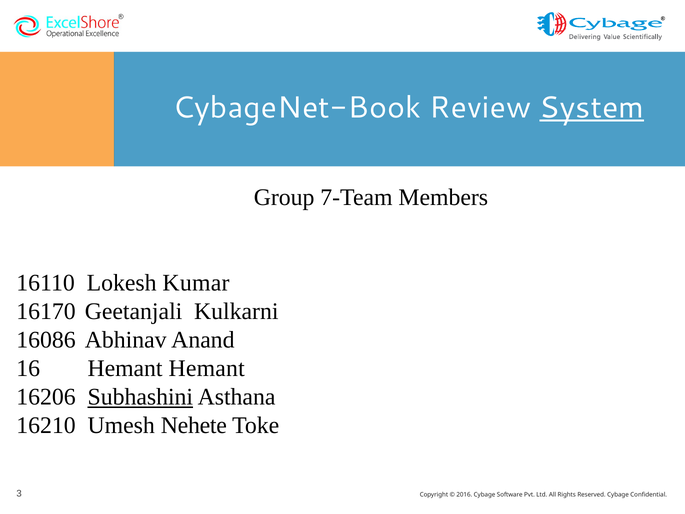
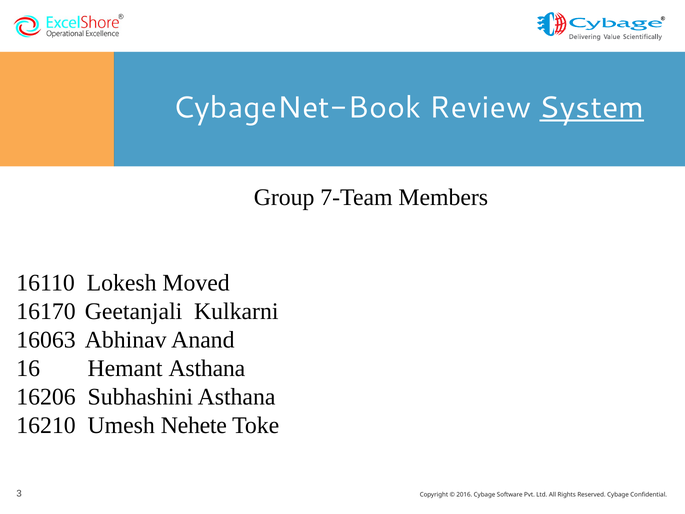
Kumar: Kumar -> Moved
16086: 16086 -> 16063
Hemant Hemant: Hemant -> Asthana
Subhashini underline: present -> none
